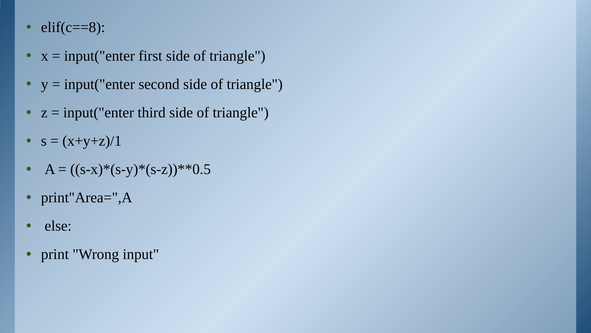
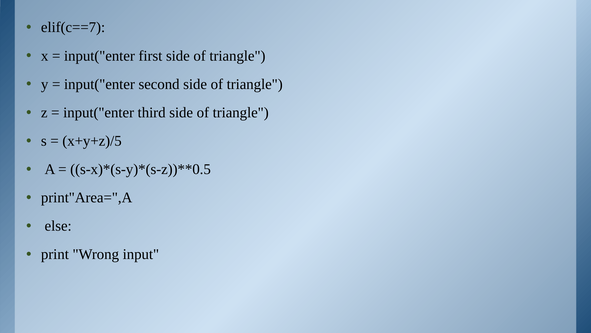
elif(c==8: elif(c==8 -> elif(c==7
x+y+z)/1: x+y+z)/1 -> x+y+z)/5
